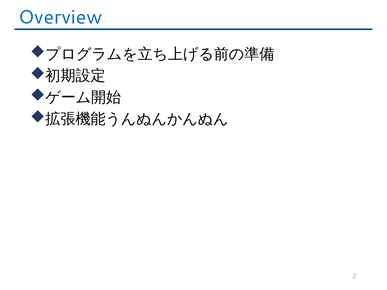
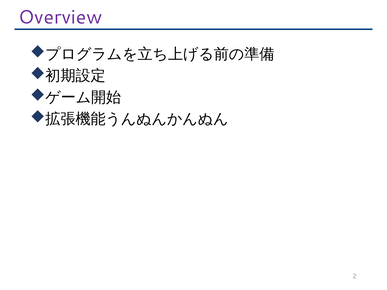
Overview colour: blue -> purple
